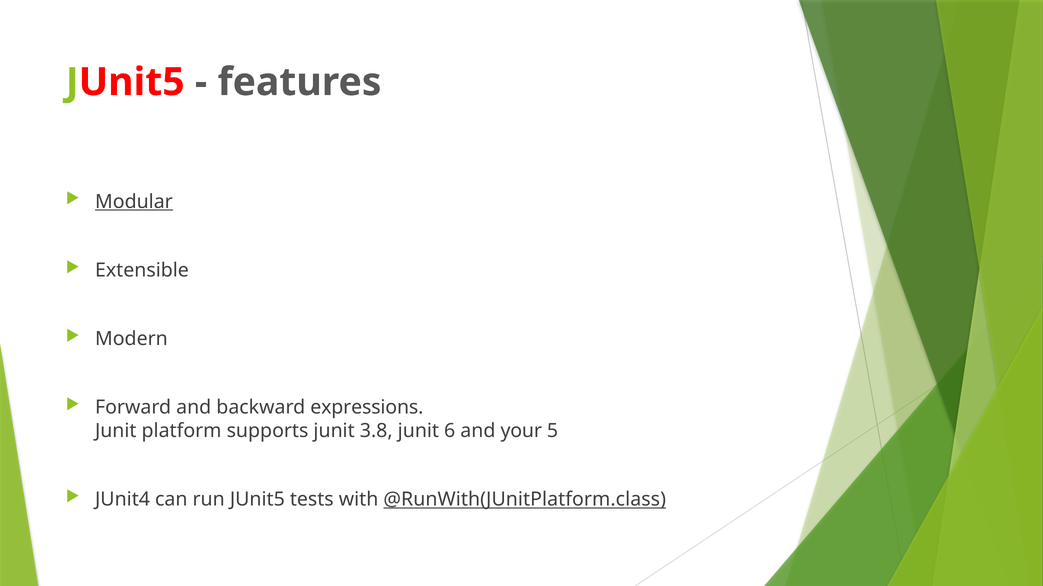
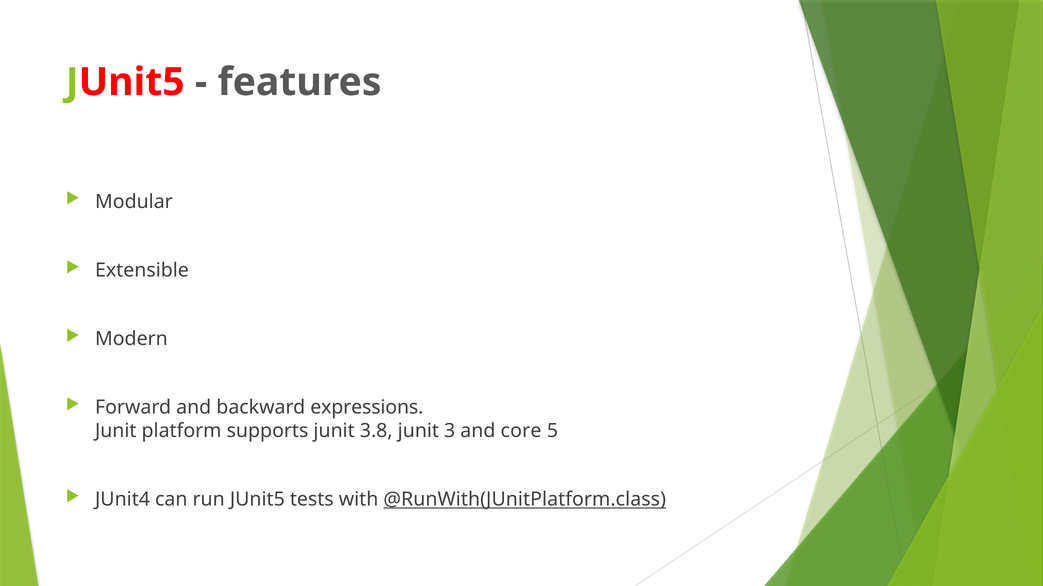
Modular underline: present -> none
6: 6 -> 3
your: your -> core
